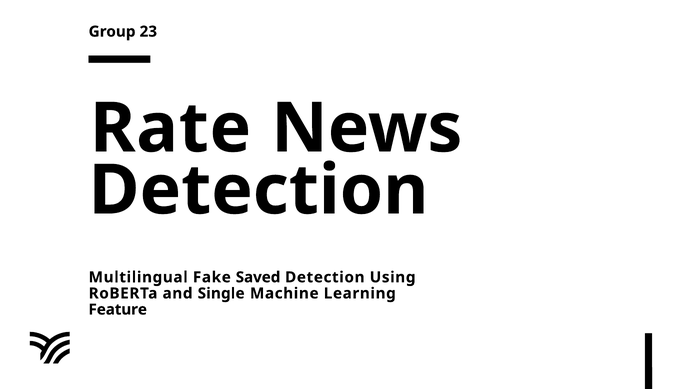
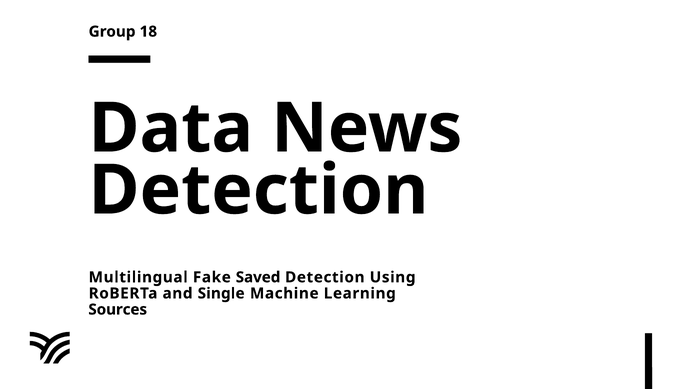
23: 23 -> 18
Rate: Rate -> Data
Feature: Feature -> Sources
